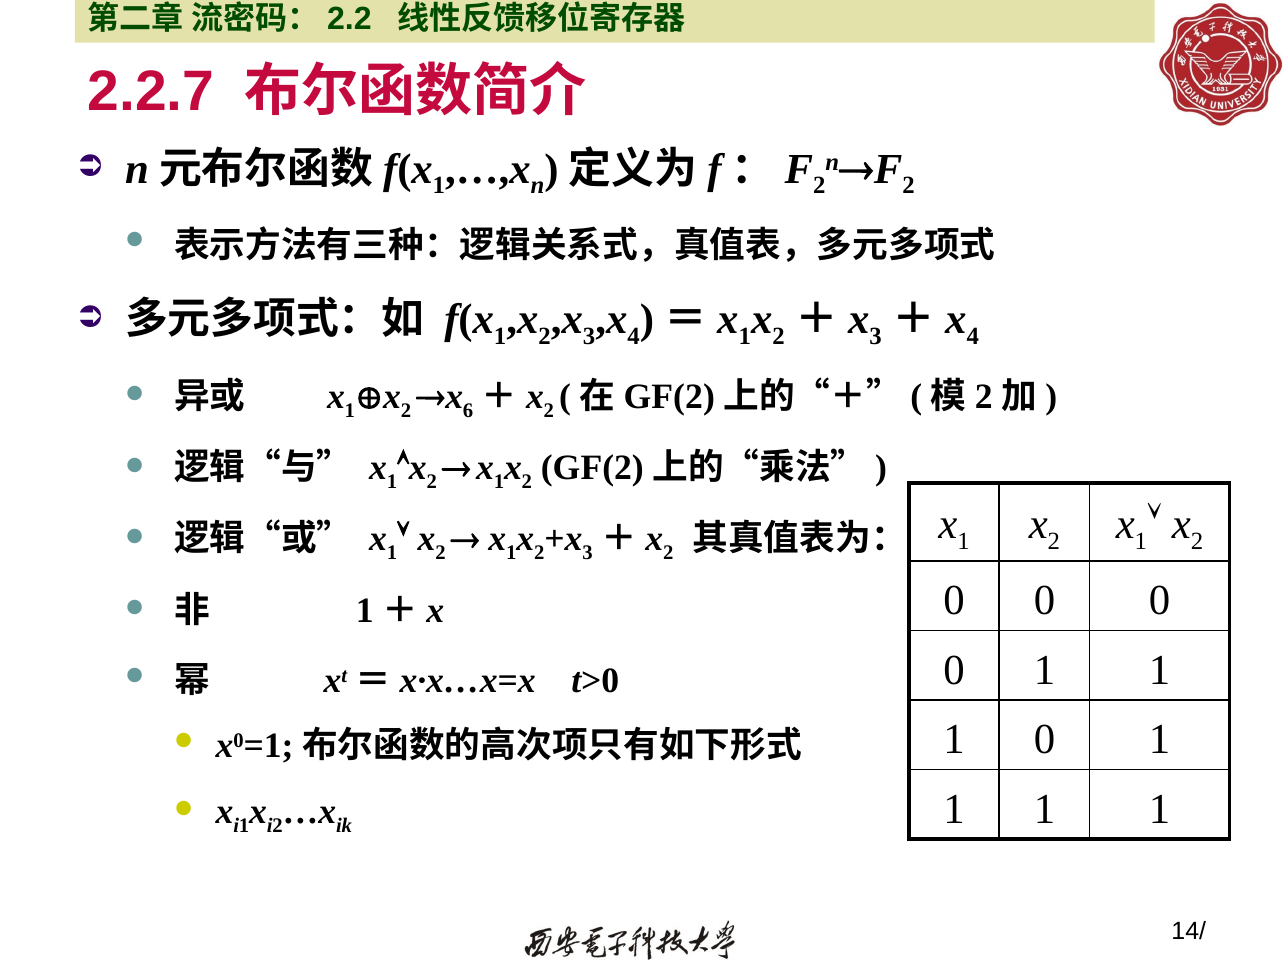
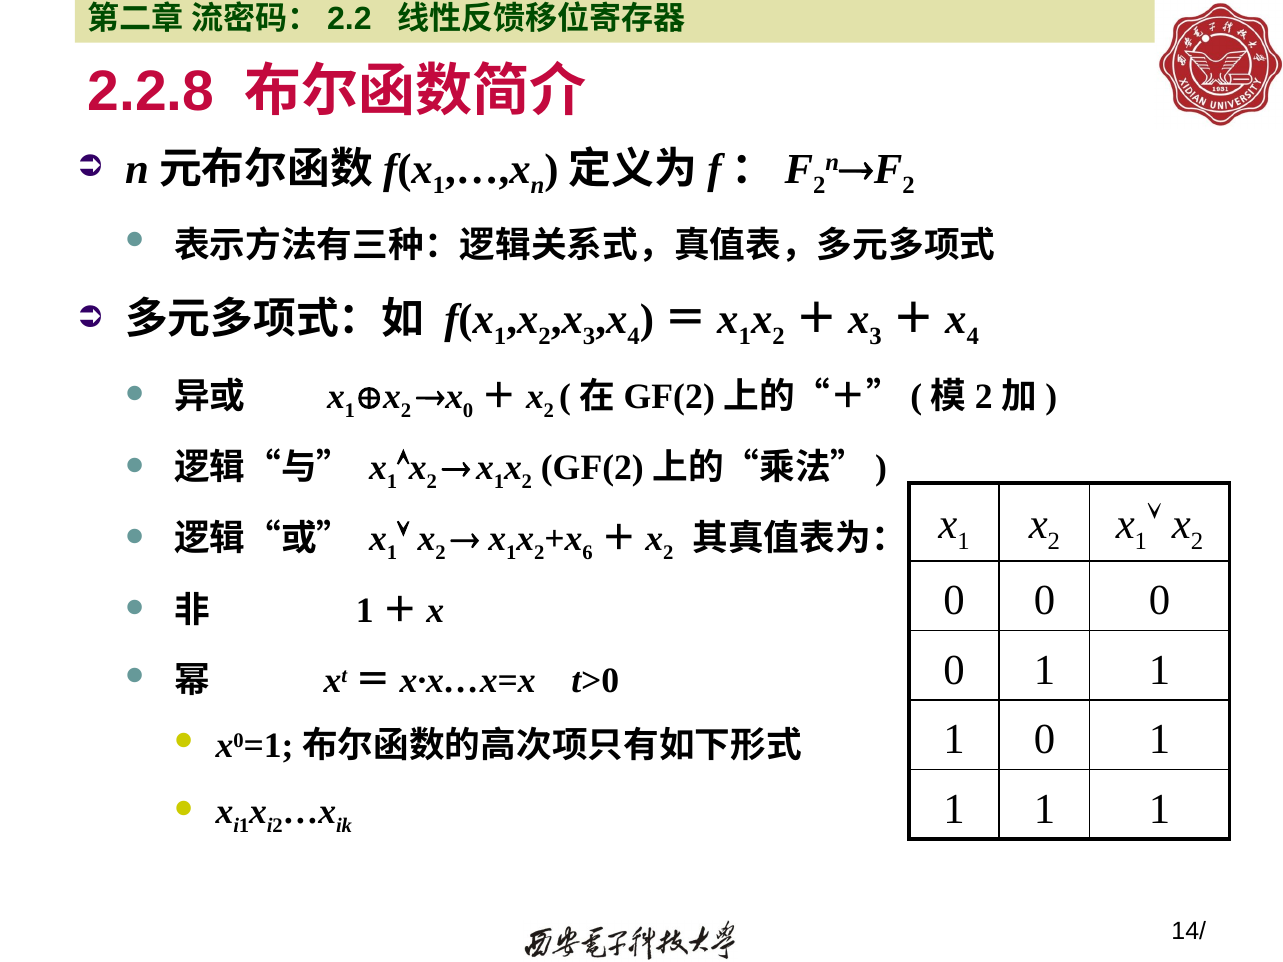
2.2.7: 2.2.7 -> 2.2.8
6 at (468, 411): 6 -> 0
3 at (588, 553): 3 -> 6
